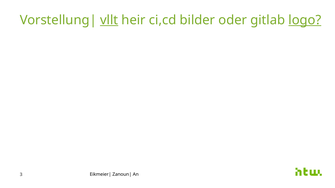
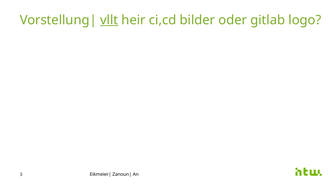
logo underline: present -> none
